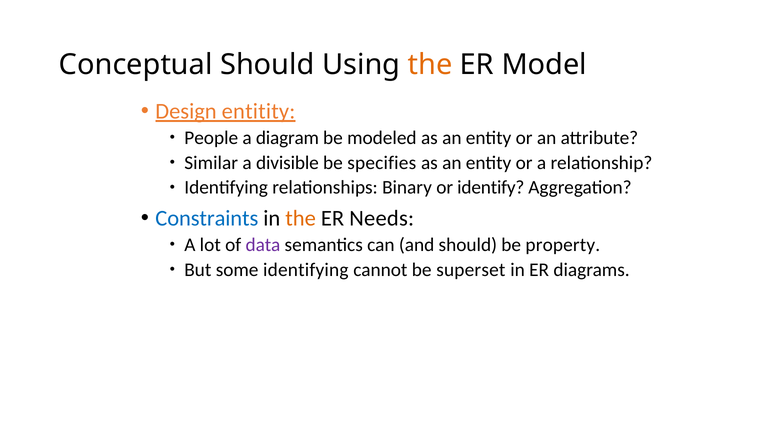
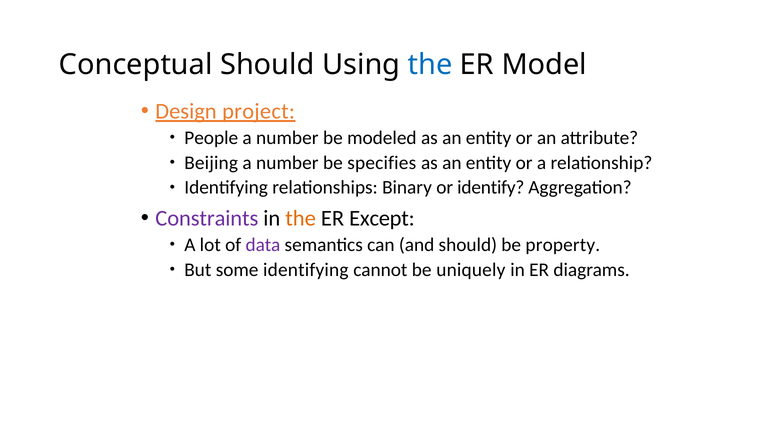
the at (430, 65) colour: orange -> blue
entitity: entitity -> project
diagram at (287, 138): diagram -> number
Similar: Similar -> Beijing
divisible at (287, 163): divisible -> number
Constraints colour: blue -> purple
Needs: Needs -> Except
superset: superset -> uniquely
